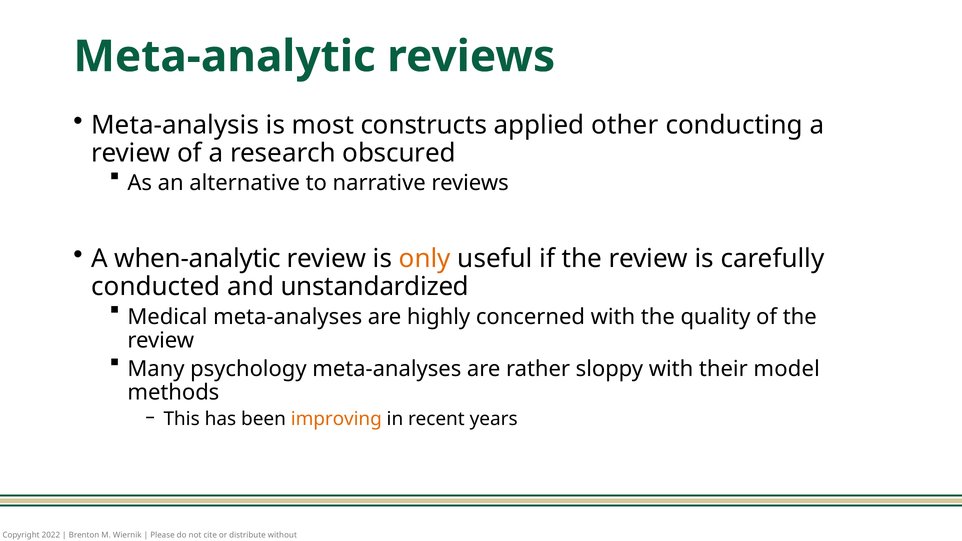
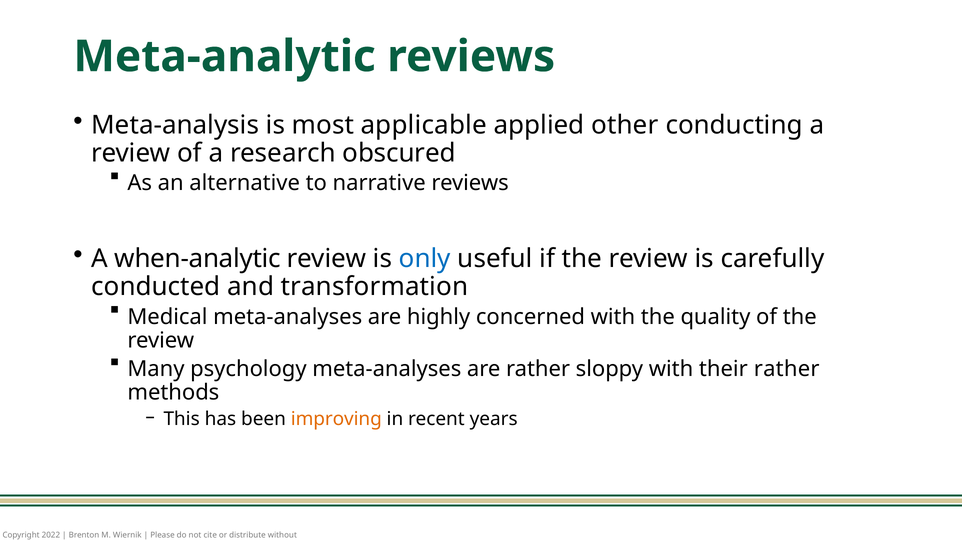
constructs: constructs -> applicable
only colour: orange -> blue
unstandardized: unstandardized -> transformation
their model: model -> rather
